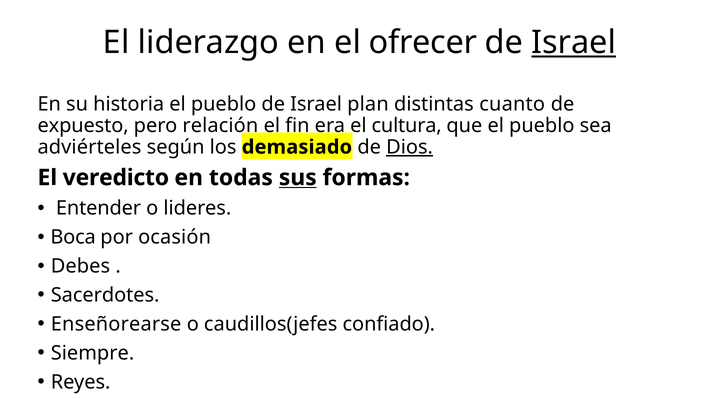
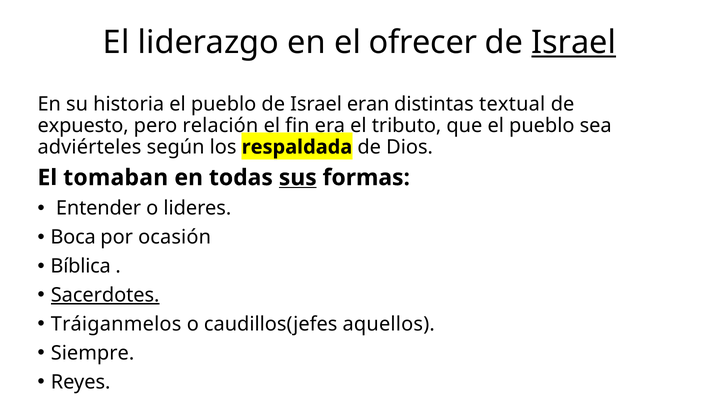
plan: plan -> eran
cuanto: cuanto -> textual
cultura: cultura -> tributo
demasiado: demasiado -> respaldada
Dios underline: present -> none
veredicto: veredicto -> tomaban
Debes: Debes -> Bíblica
Sacerdotes underline: none -> present
Enseñorearse: Enseñorearse -> Tráiganmelos
confiado: confiado -> aquellos
